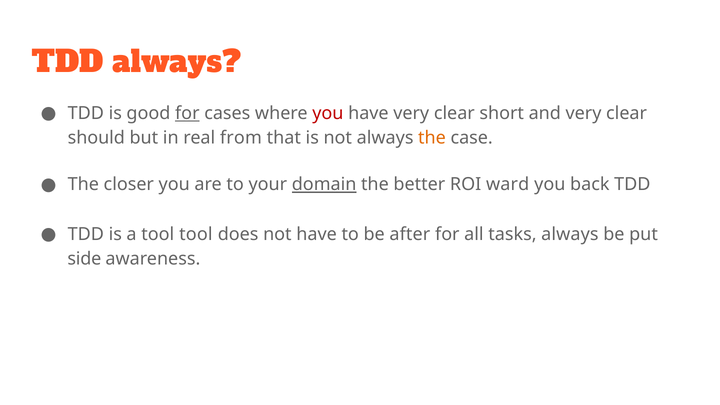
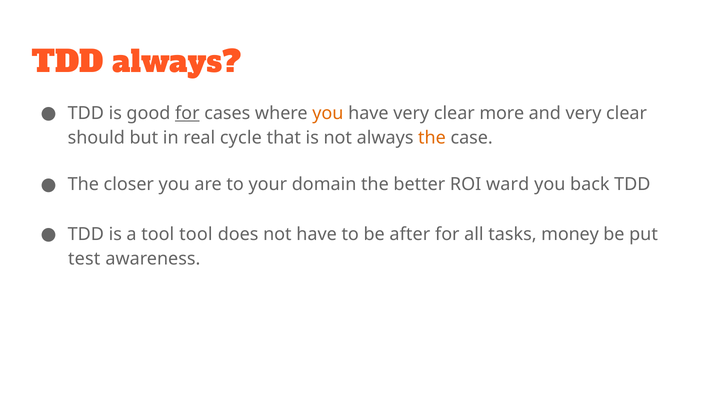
you at (328, 113) colour: red -> orange
short: short -> more
from: from -> cycle
domain underline: present -> none
tasks always: always -> money
side: side -> test
